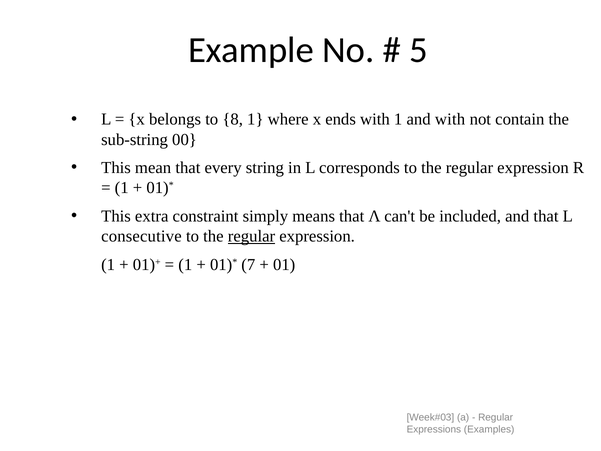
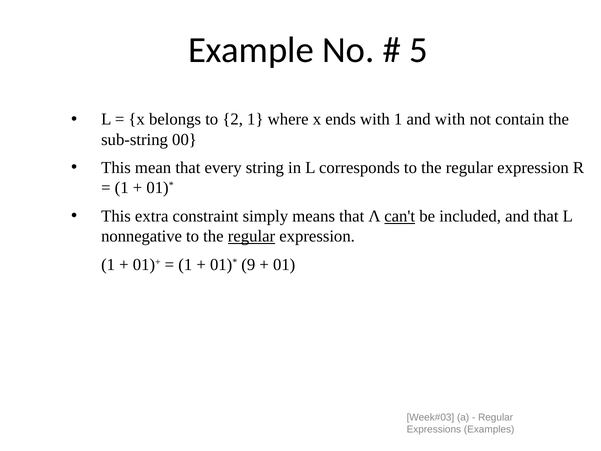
8: 8 -> 2
can't underline: none -> present
consecutive: consecutive -> nonnegative
7: 7 -> 9
